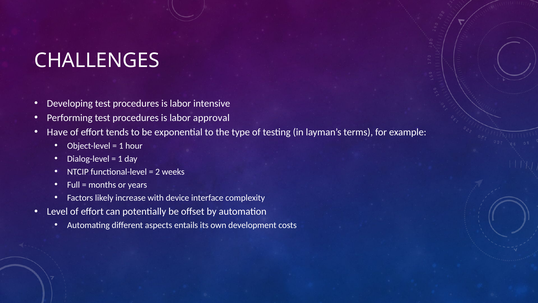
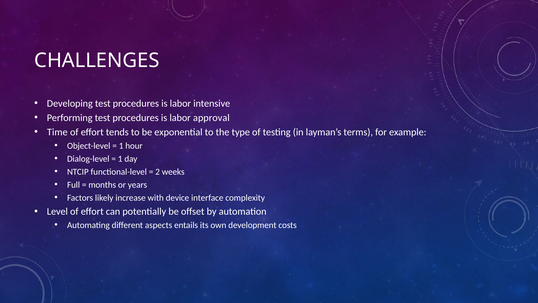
Have: Have -> Time
